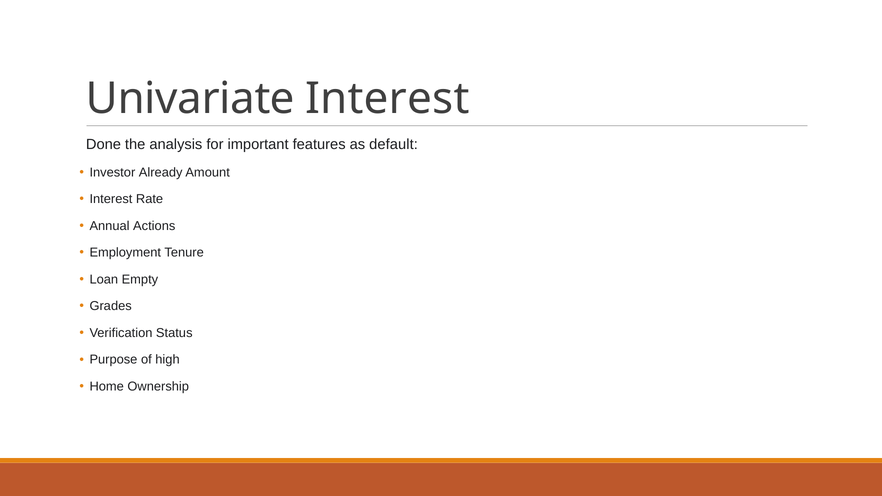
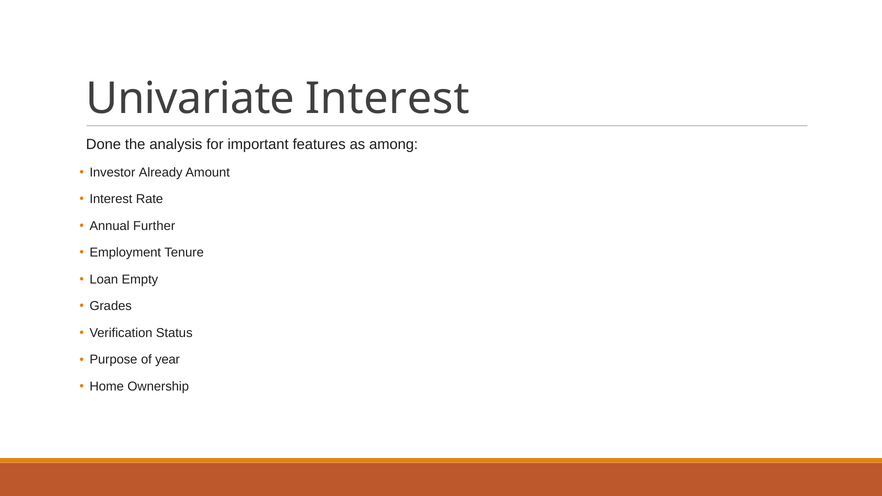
default: default -> among
Actions: Actions -> Further
high: high -> year
